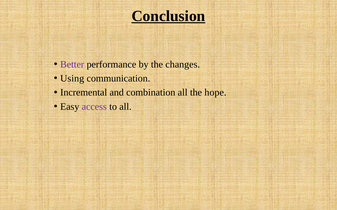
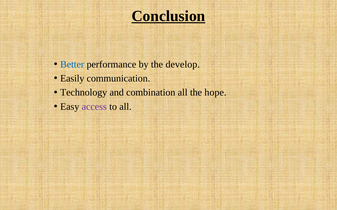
Better colour: purple -> blue
changes: changes -> develop
Using: Using -> Easily
Incremental: Incremental -> Technology
